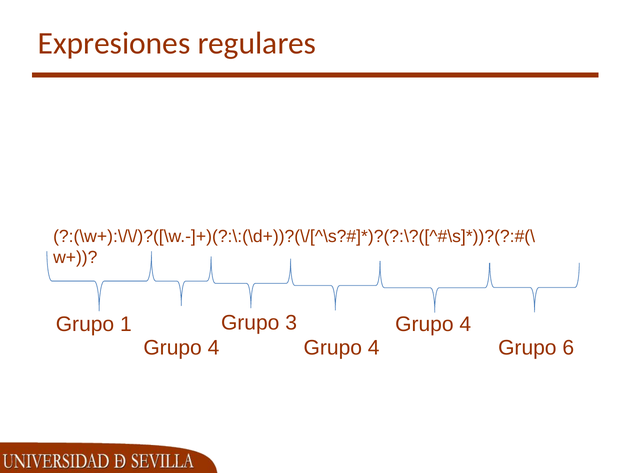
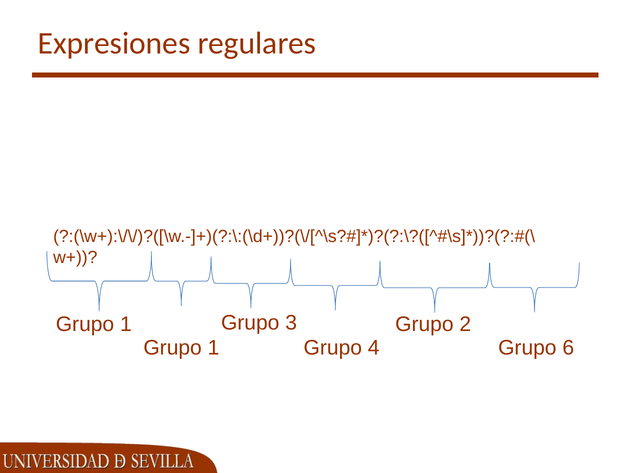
3 Grupo 4: 4 -> 2
4 at (214, 348): 4 -> 1
